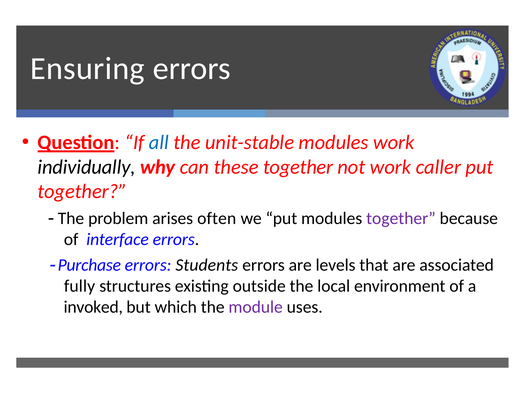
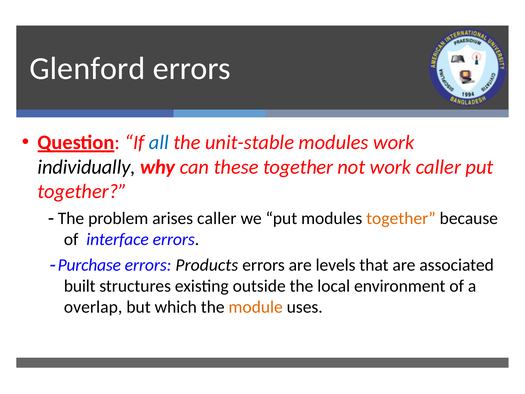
Ensuring: Ensuring -> Glenford
arises often: often -> caller
together at (401, 218) colour: purple -> orange
Students: Students -> Products
fully: fully -> built
invoked: invoked -> overlap
module colour: purple -> orange
